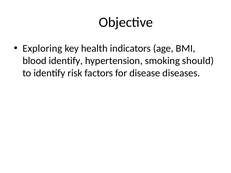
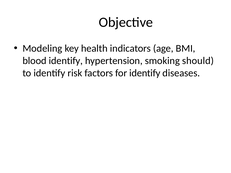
Exploring: Exploring -> Modeling
for disease: disease -> identify
